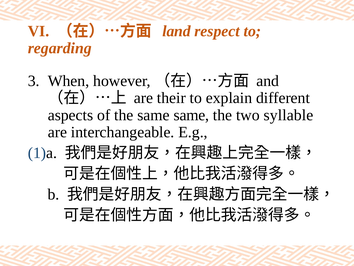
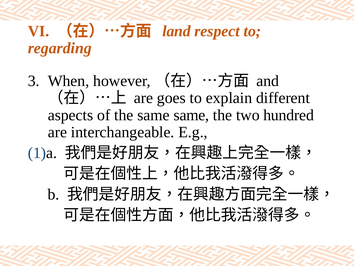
their: their -> goes
syllable: syllable -> hundred
